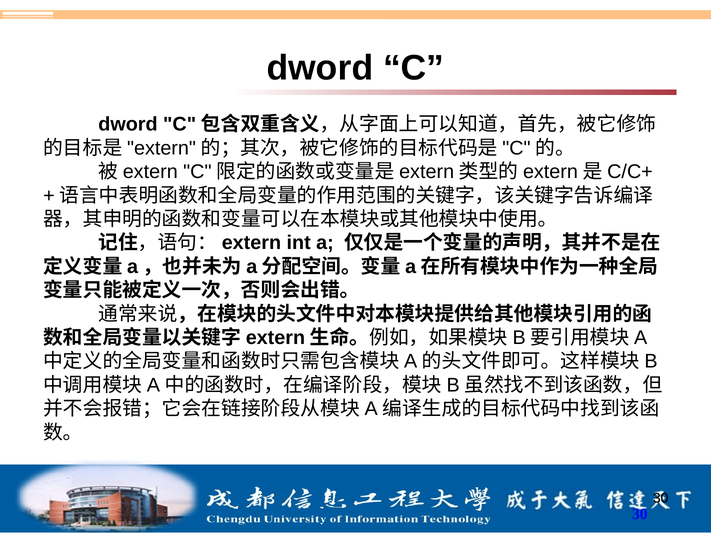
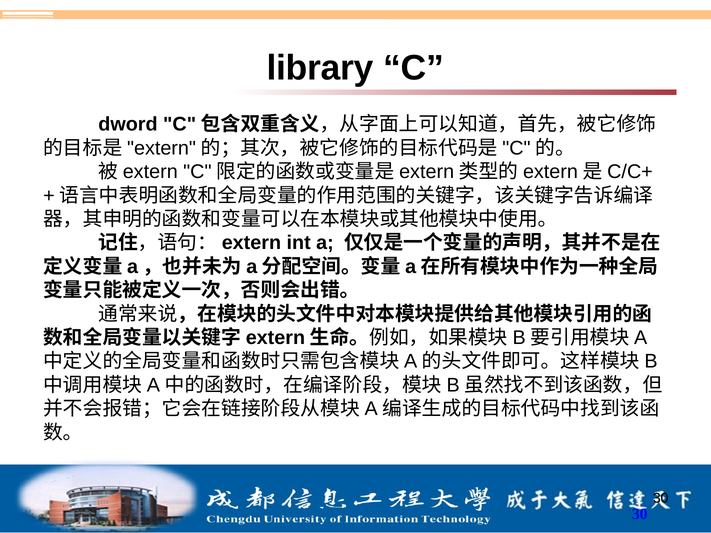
dword at (320, 68): dword -> library
